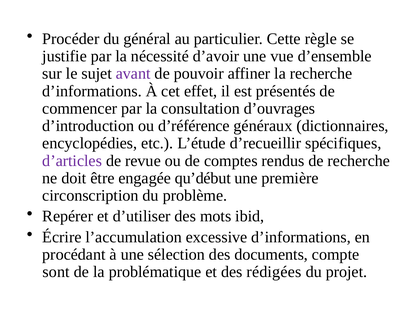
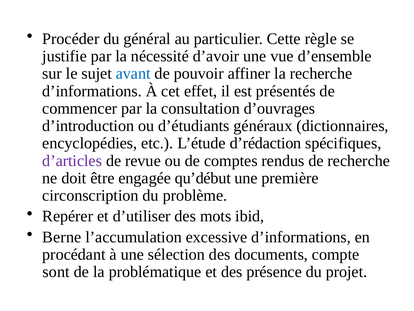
avant colour: purple -> blue
d’référence: d’référence -> d’étudiants
d’recueillir: d’recueillir -> d’rédaction
Écrire: Écrire -> Berne
rédigées: rédigées -> présence
